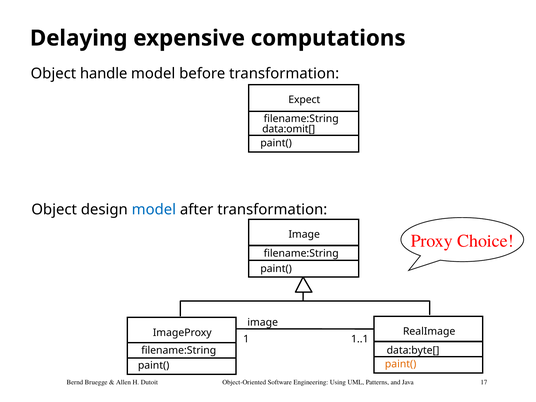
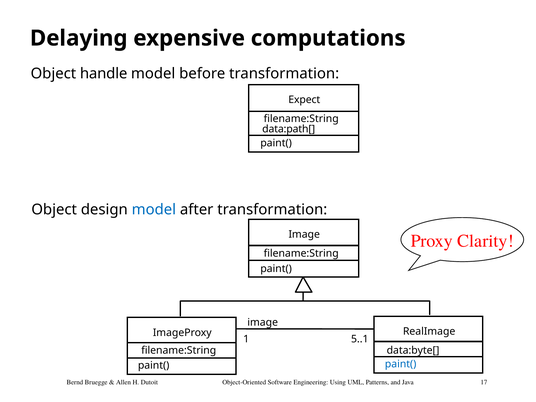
data:omit[: data:omit[ -> data:path[
Choice: Choice -> Clarity
1..1: 1..1 -> 5..1
paint( at (401, 364) colour: orange -> blue
